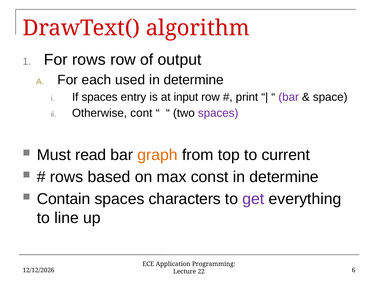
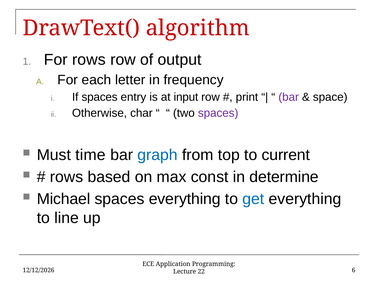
used: used -> letter
determine at (194, 80): determine -> frequency
cont: cont -> char
read: read -> time
graph colour: orange -> blue
Contain: Contain -> Michael
spaces characters: characters -> everything
get colour: purple -> blue
